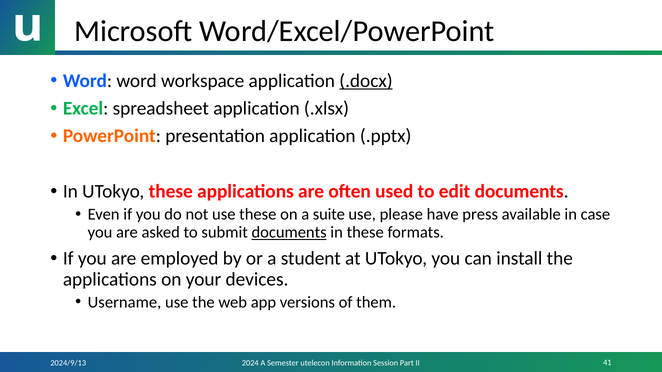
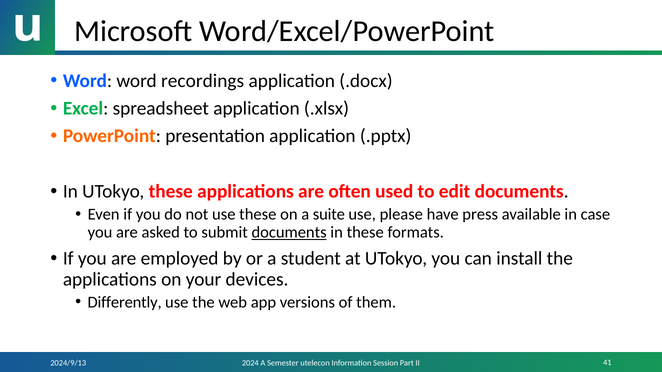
workspace: workspace -> recordings
.docx underline: present -> none
Username: Username -> Differently
